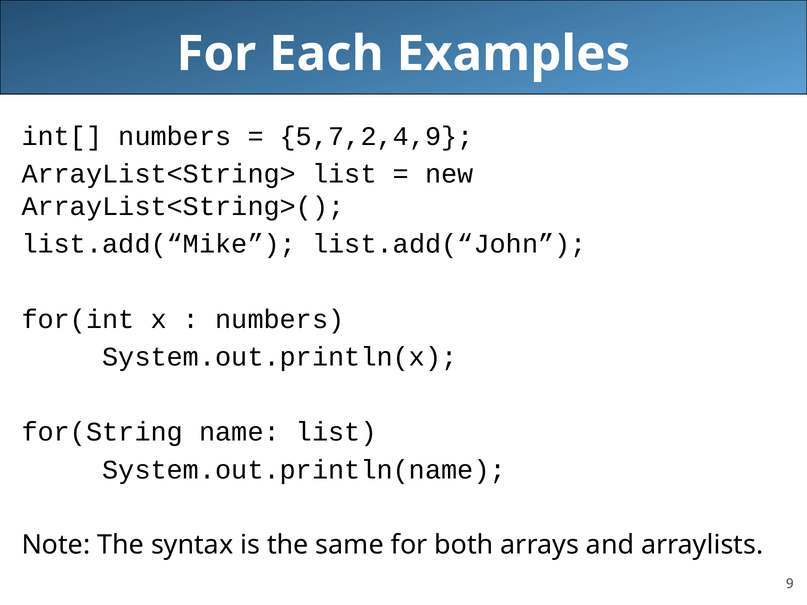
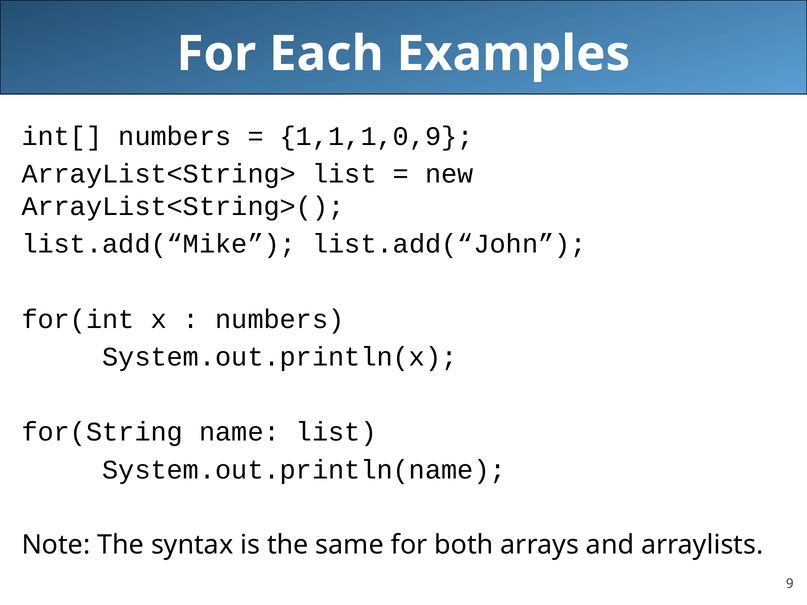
5,7,2,4,9: 5,7,2,4,9 -> 1,1,1,0,9
